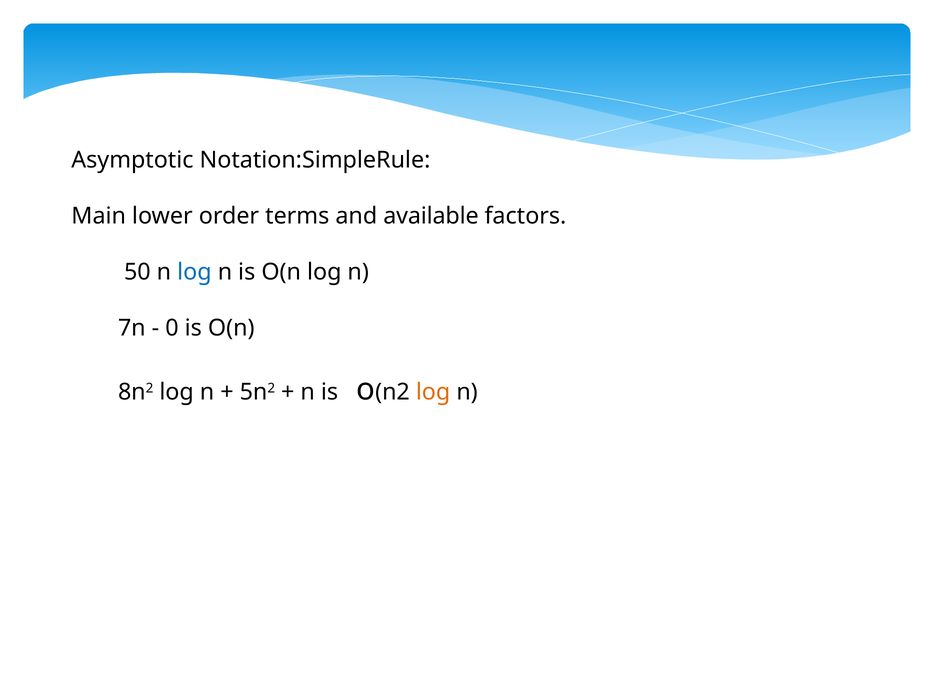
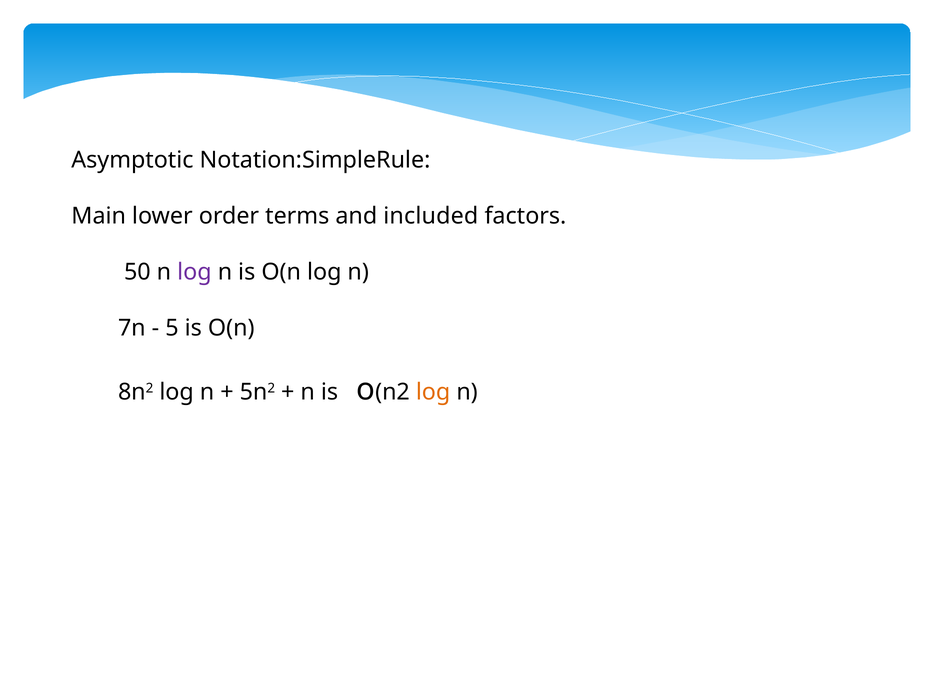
available: available -> included
log at (194, 272) colour: blue -> purple
0: 0 -> 5
